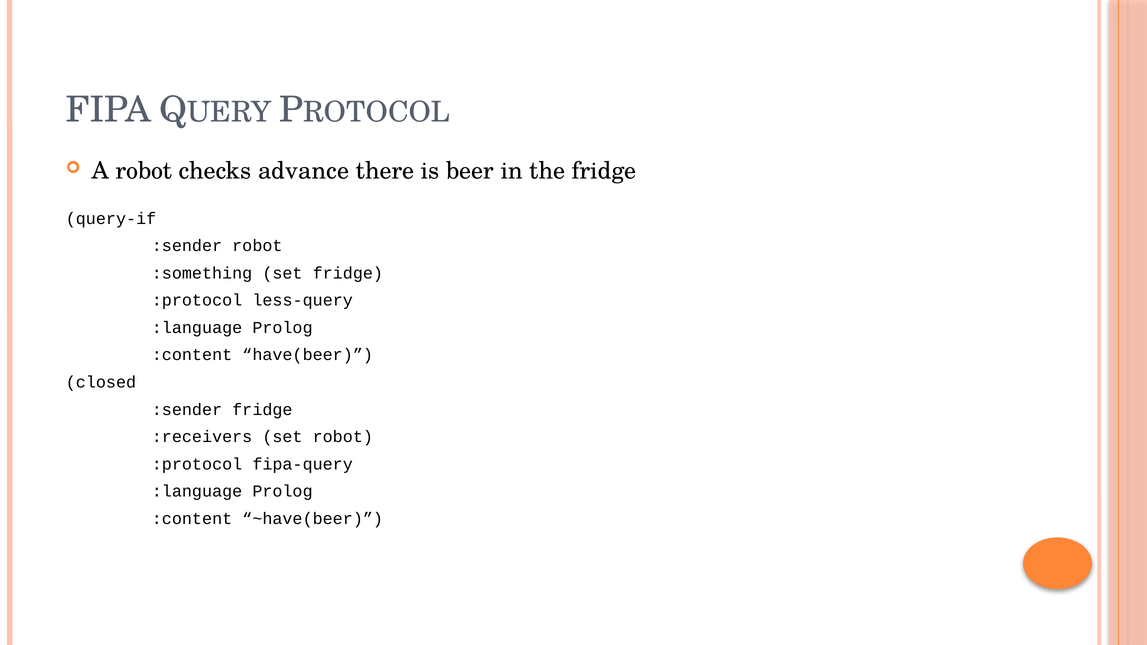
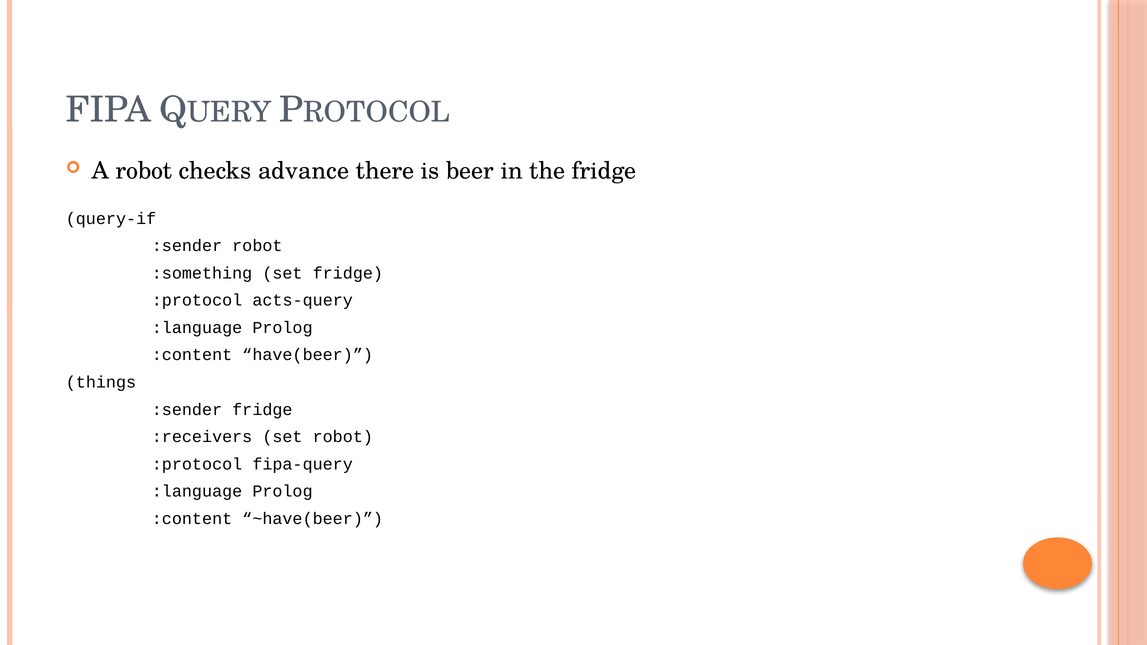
less-query: less-query -> acts-query
closed: closed -> things
